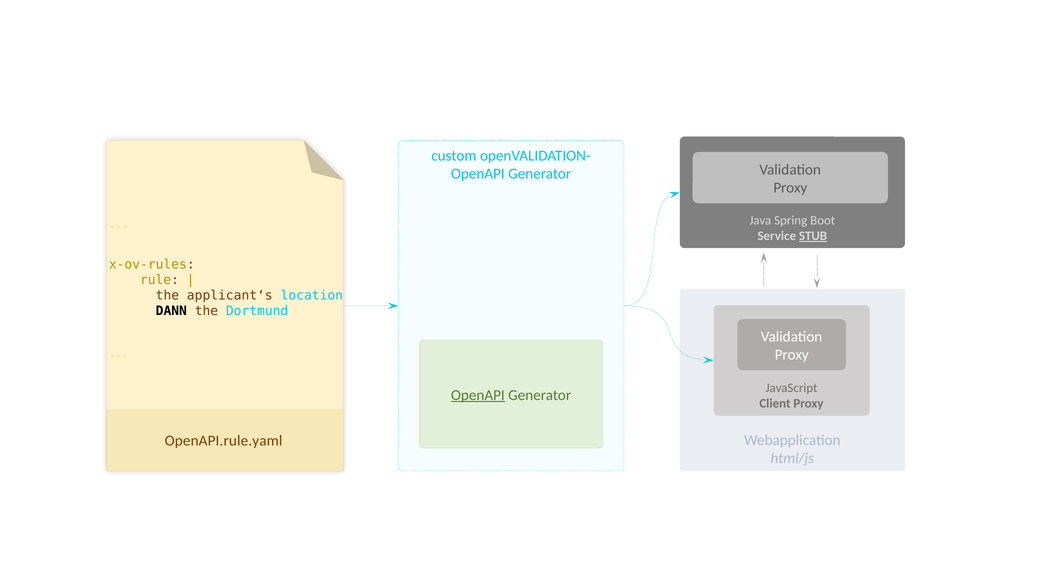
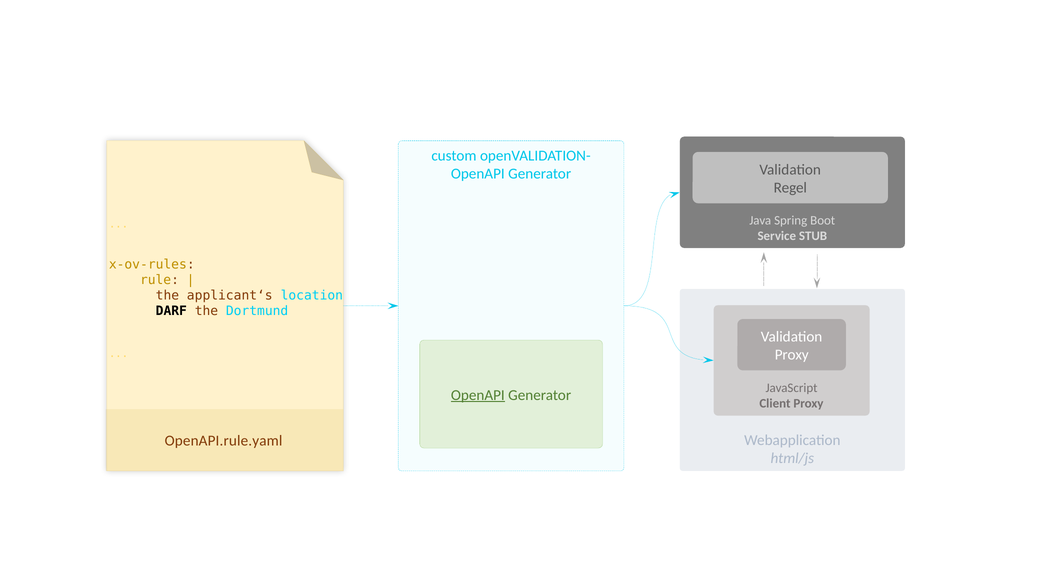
Proxy at (790, 188): Proxy -> Regel
STUB underline: present -> none
DANN: DANN -> DARF
